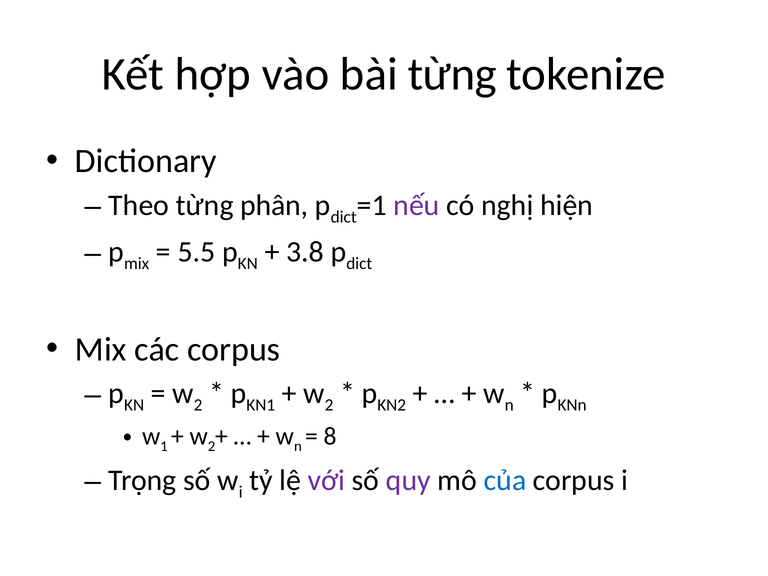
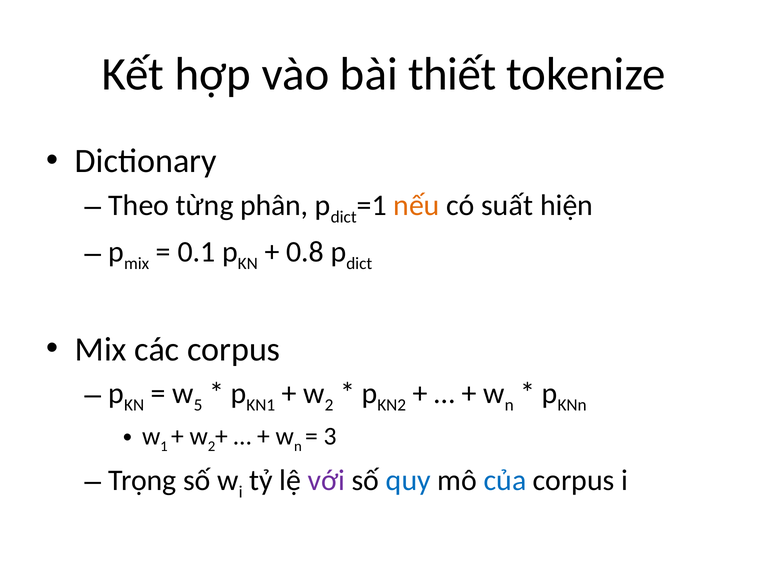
bài từng: từng -> thiết
nếu colour: purple -> orange
nghị: nghị -> suất
5.5: 5.5 -> 0.1
3.8: 3.8 -> 0.8
2 at (198, 405): 2 -> 5
8: 8 -> 3
quy colour: purple -> blue
